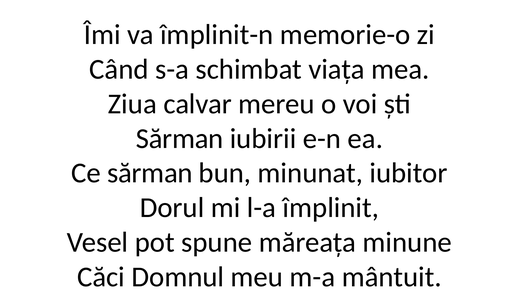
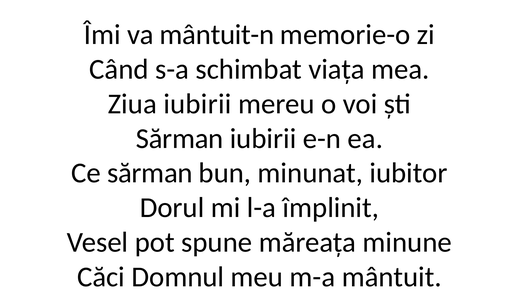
împlinit-n: împlinit-n -> mântuit-n
Ziua calvar: calvar -> iubirii
